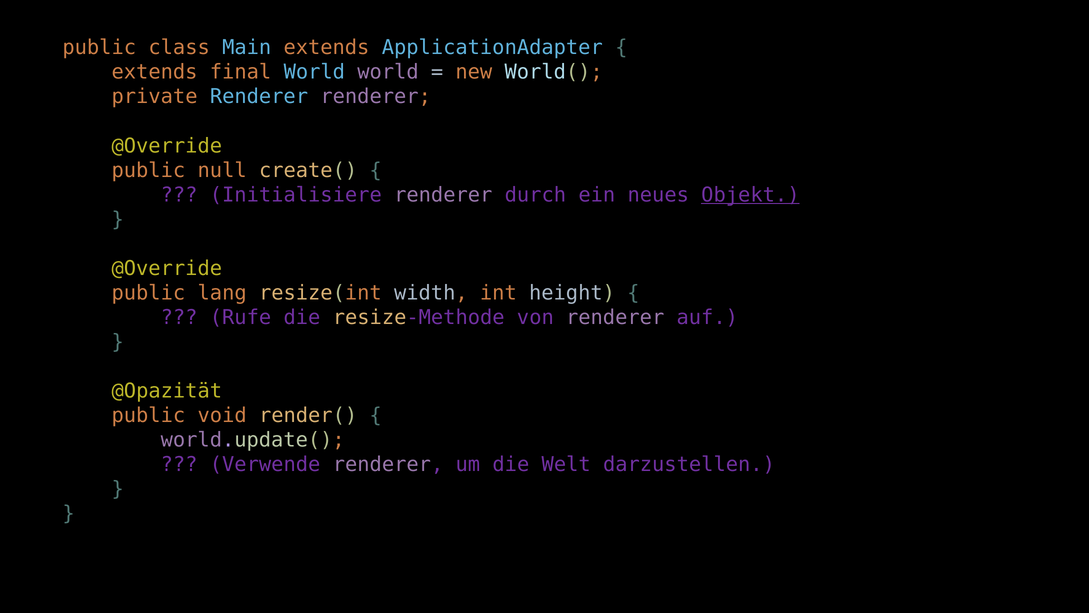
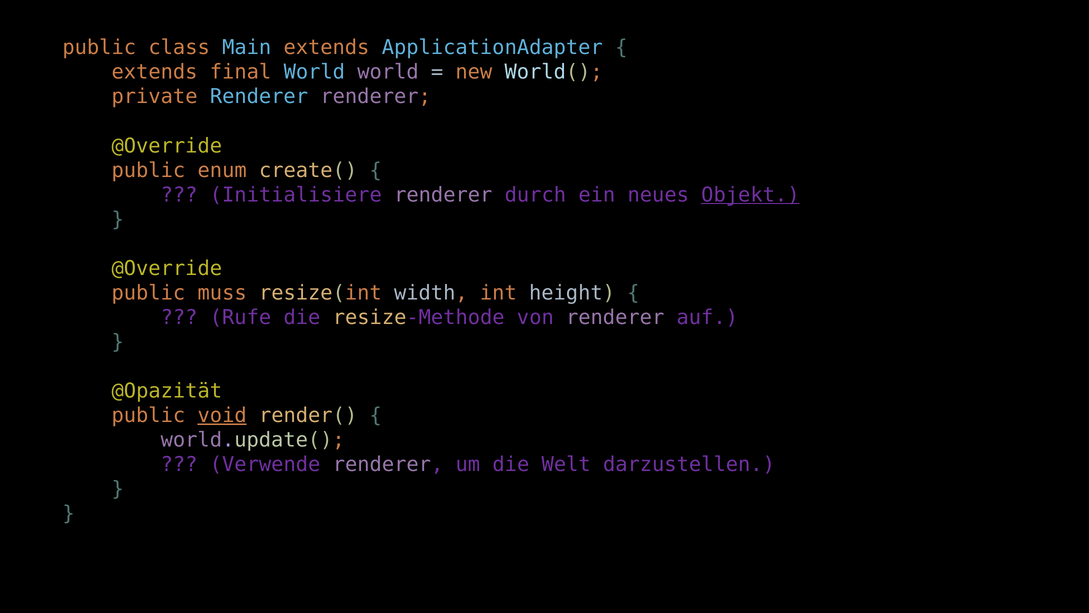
null: null -> enum
lang: lang -> muss
void underline: none -> present
